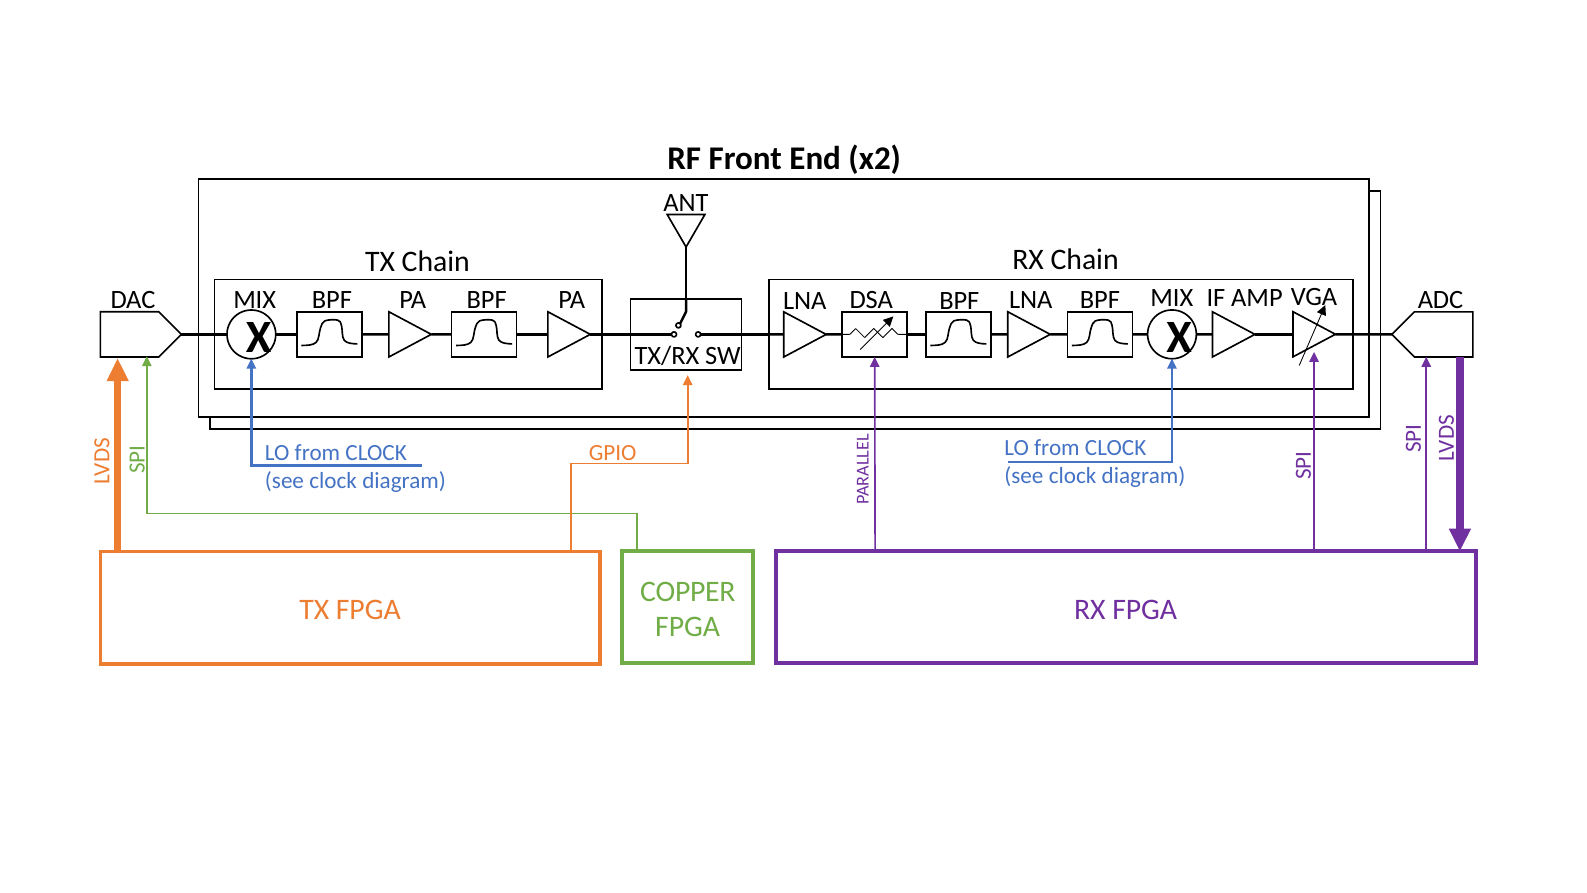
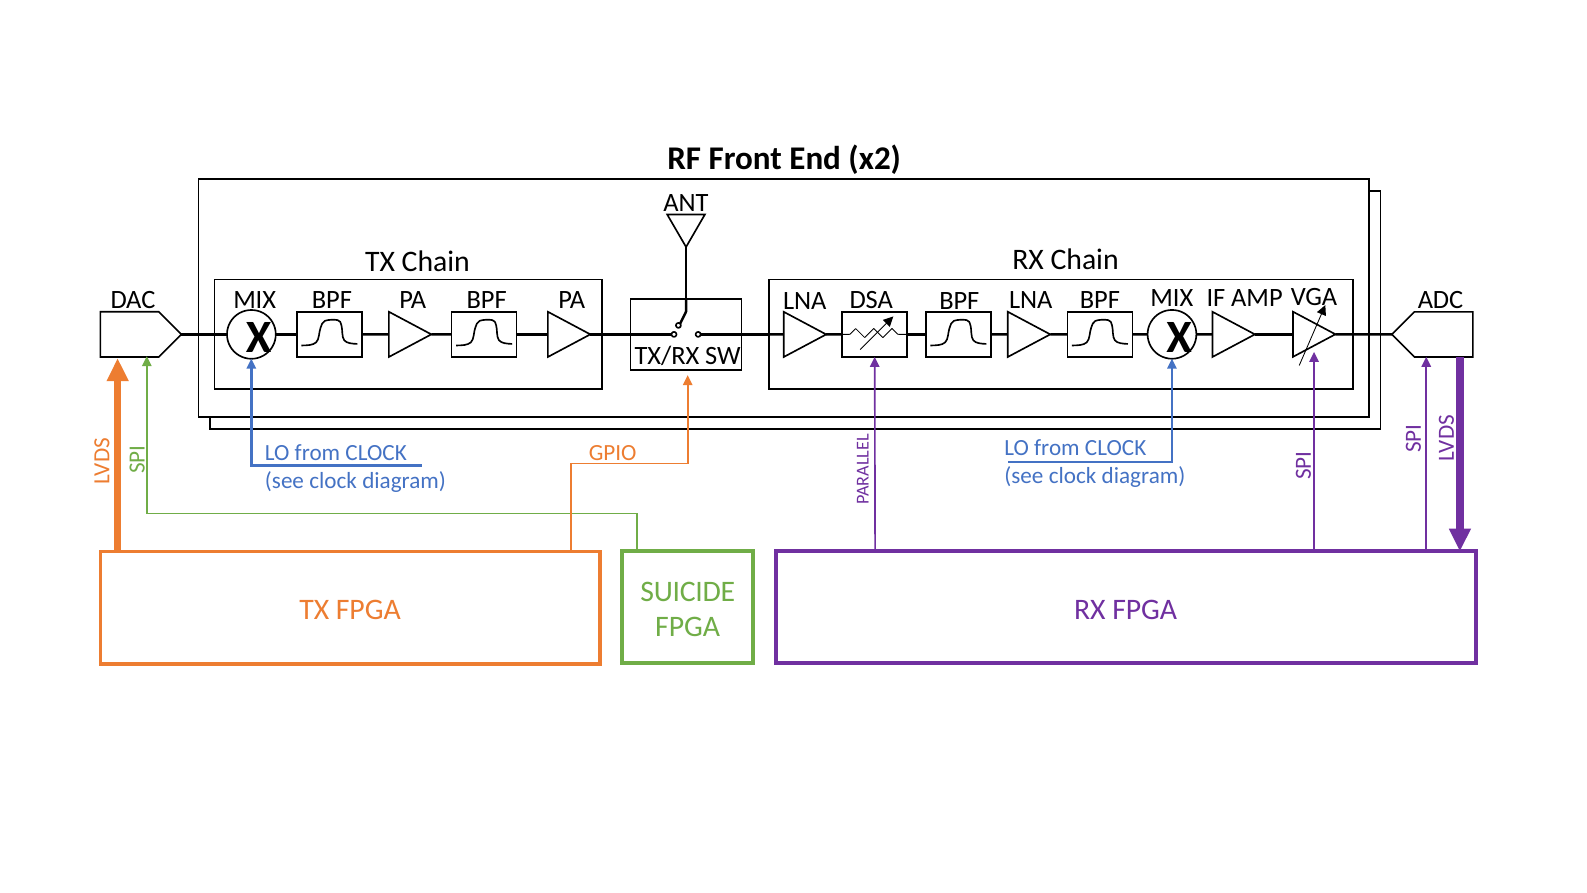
COPPER: COPPER -> SUICIDE
